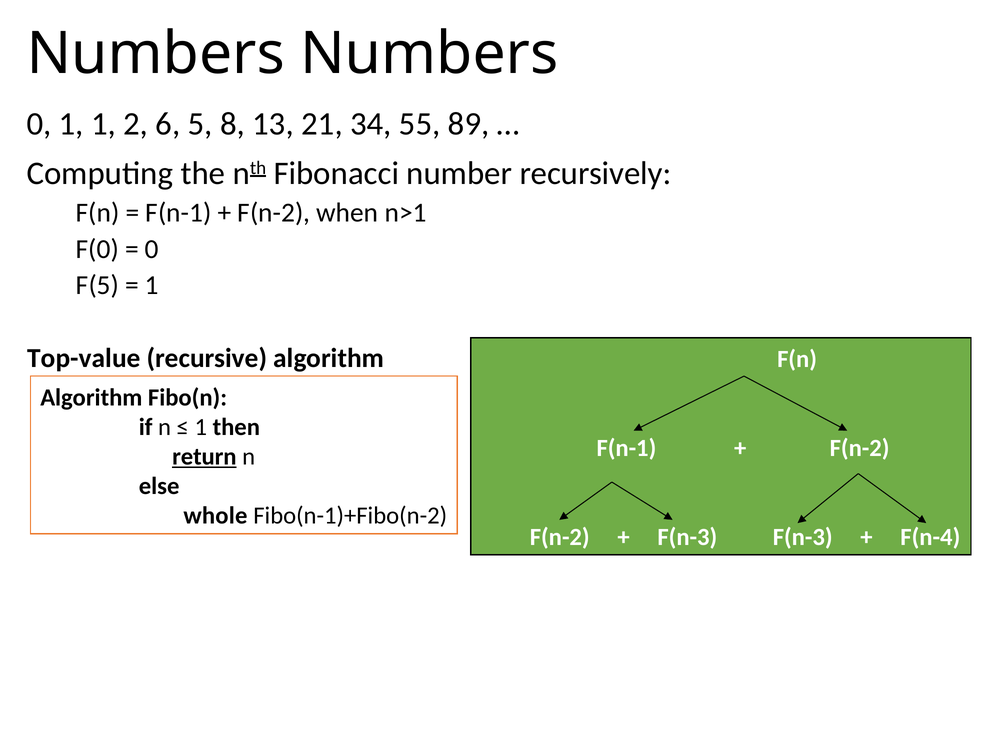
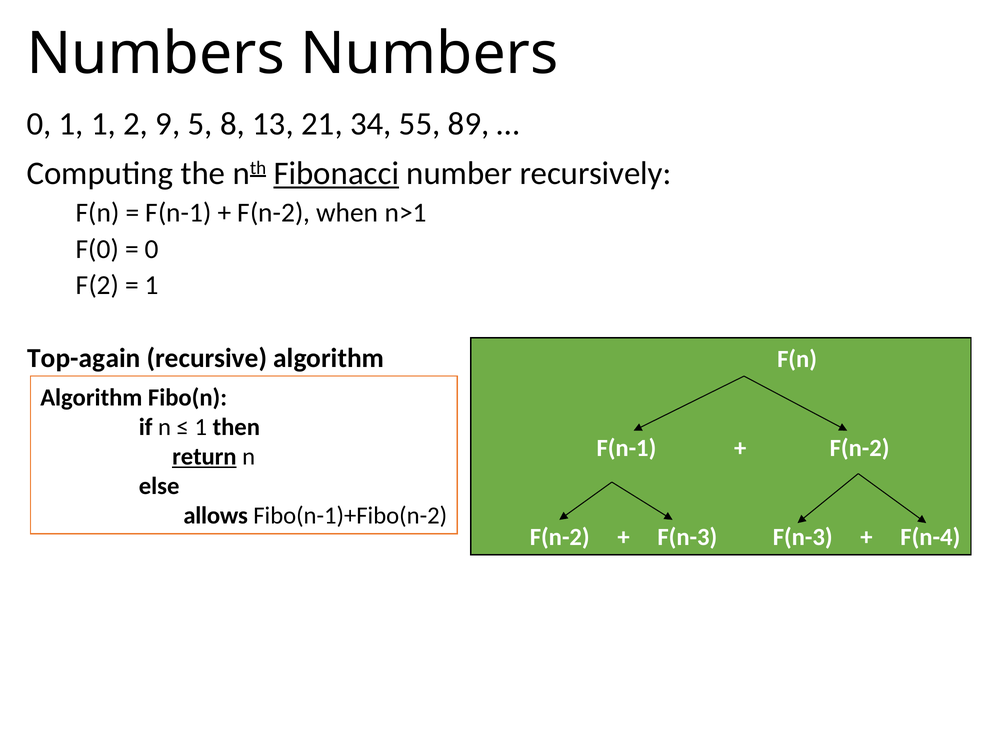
6: 6 -> 9
Fibonacci underline: none -> present
F(5: F(5 -> F(2
Top-value: Top-value -> Top-again
whole: whole -> allows
